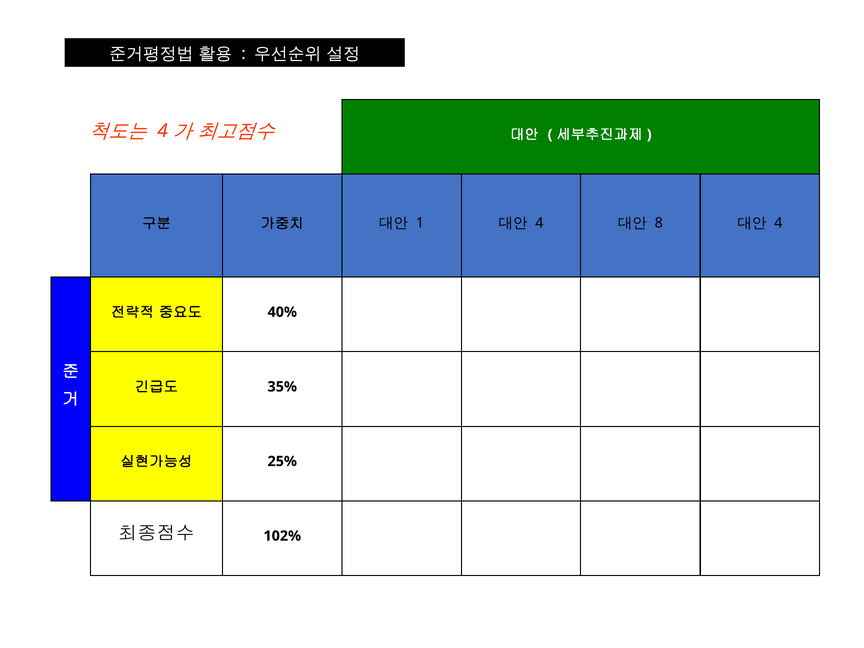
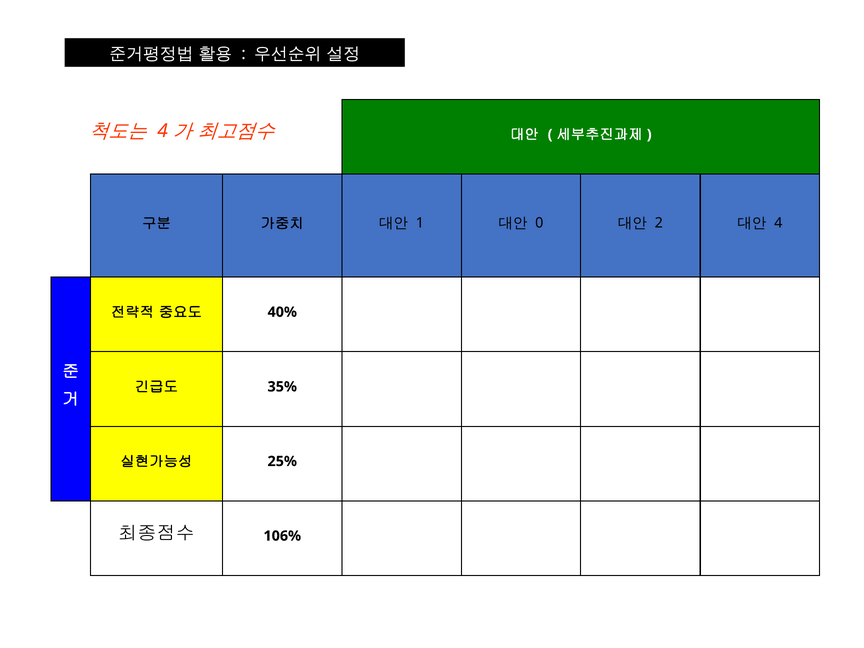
4 at (539, 223): 4 -> 0
8: 8 -> 2
102%: 102% -> 106%
